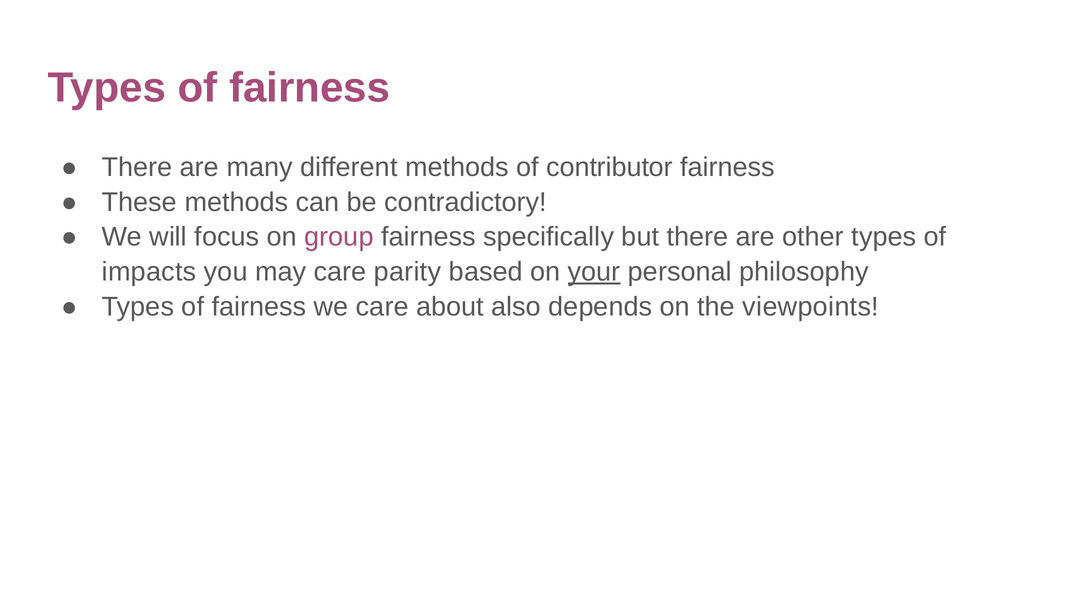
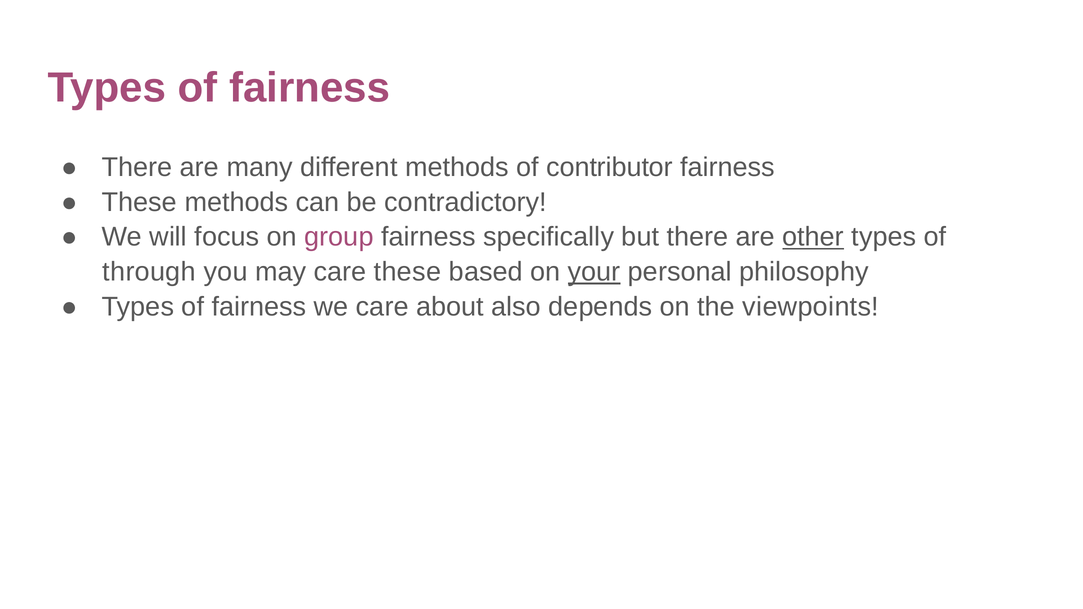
other underline: none -> present
impacts: impacts -> through
care parity: parity -> these
